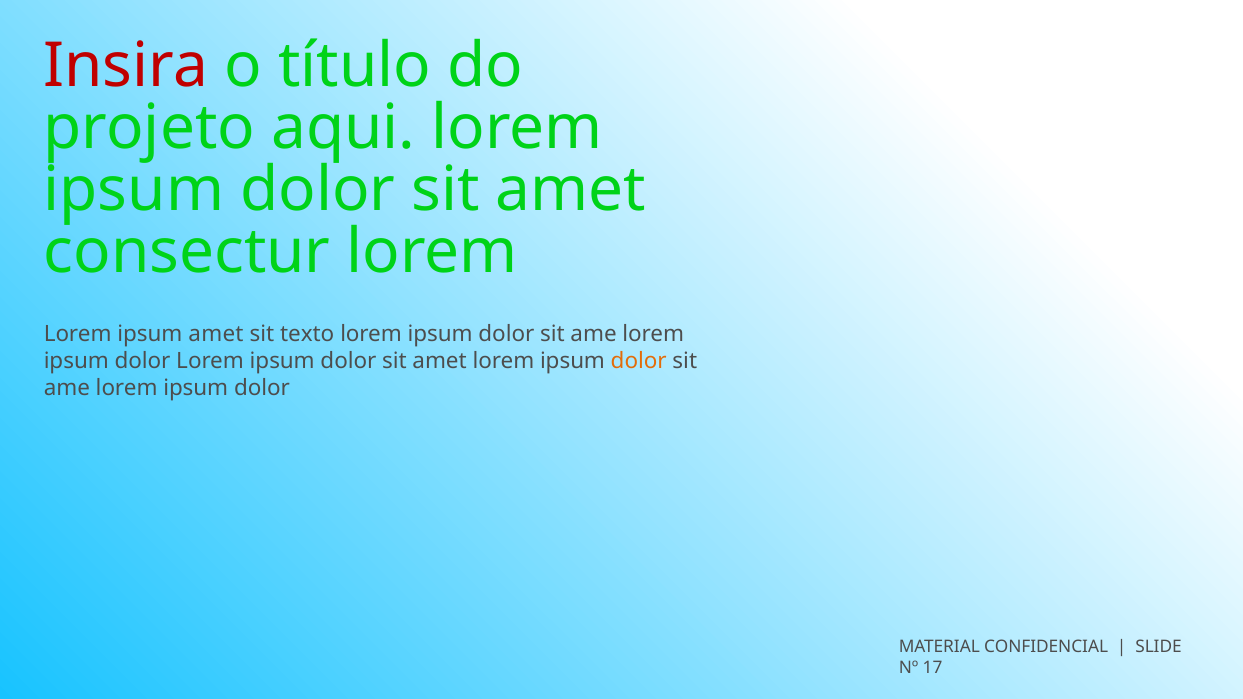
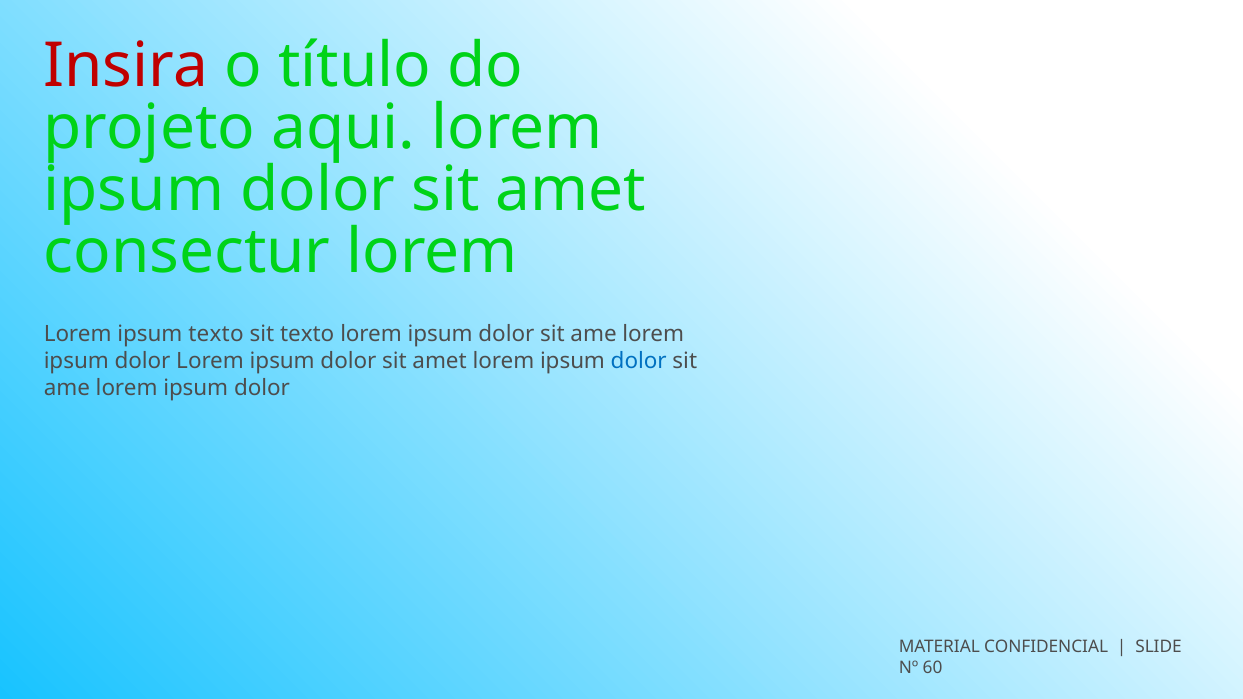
ipsum amet: amet -> texto
dolor at (639, 362) colour: orange -> blue
17: 17 -> 60
